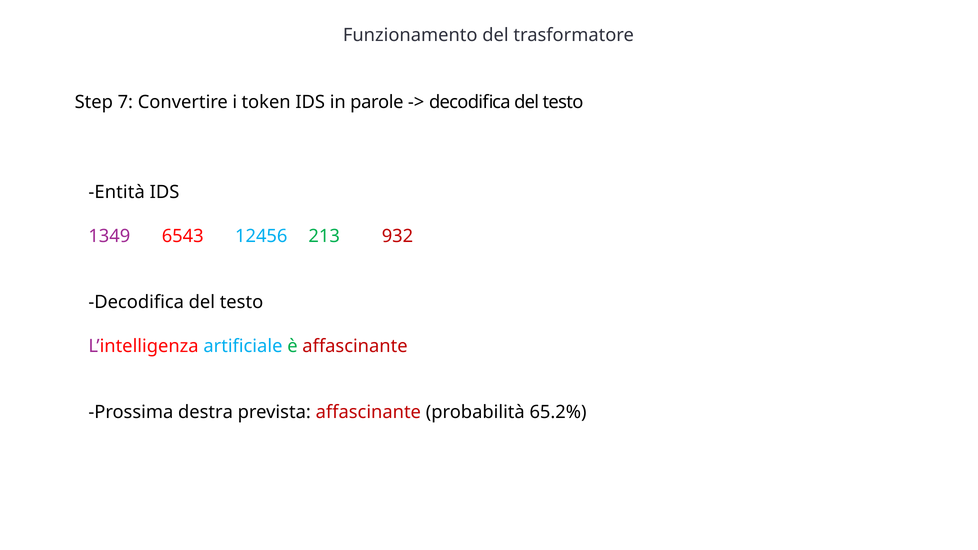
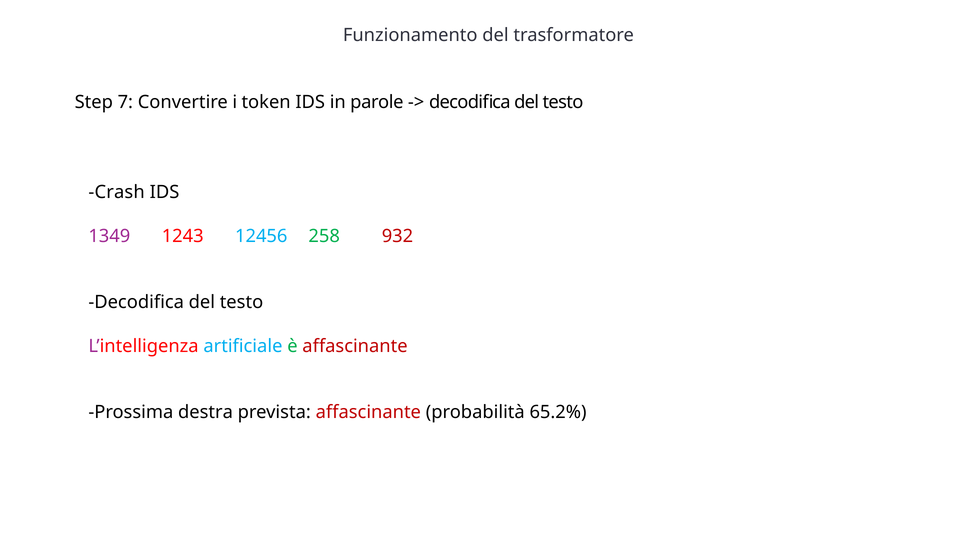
Entità: Entità -> Crash
6543: 6543 -> 1243
213: 213 -> 258
